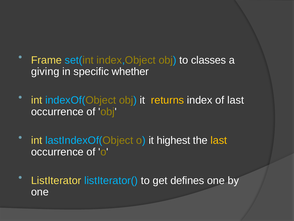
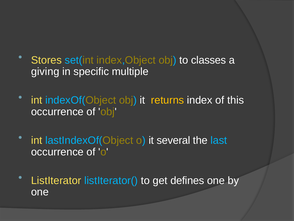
Frame: Frame -> Stores
whether: whether -> multiple
of last: last -> this
highest: highest -> several
last at (219, 140) colour: yellow -> light blue
